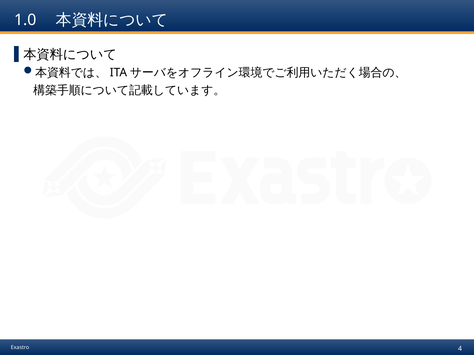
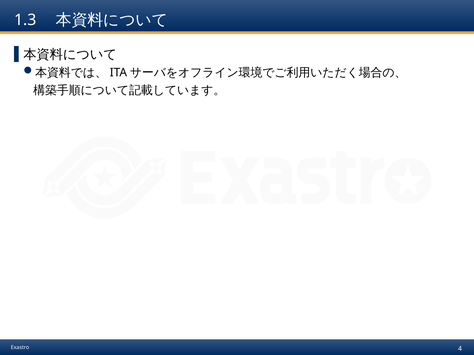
1.0: 1.0 -> 1.3
